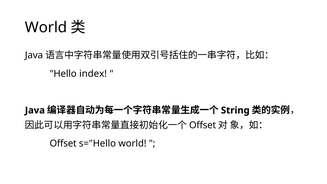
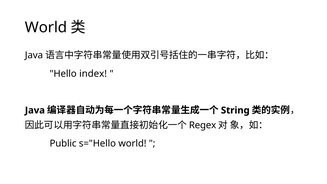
Offset at (203, 125): Offset -> Regex
Offset at (63, 143): Offset -> Public
